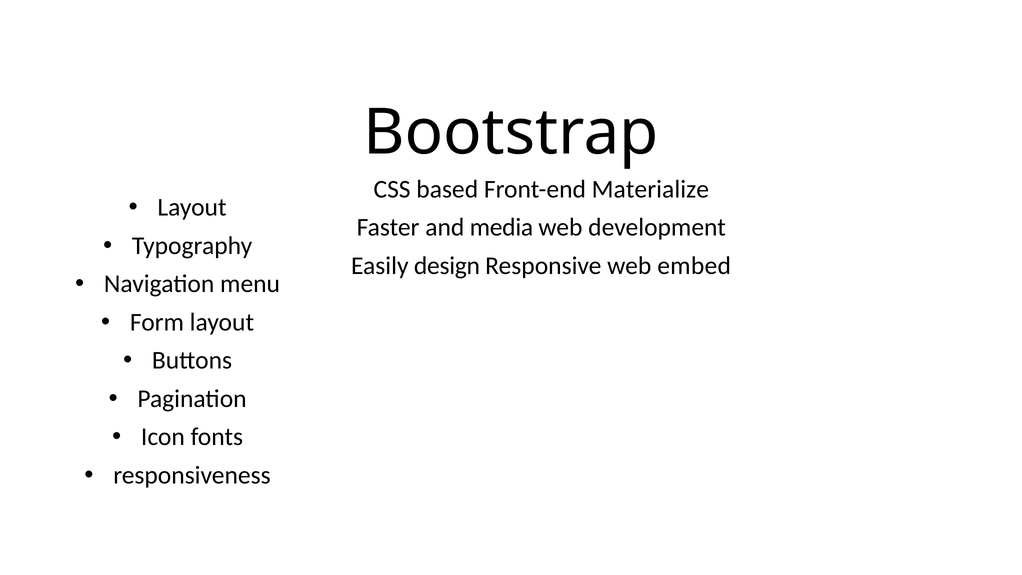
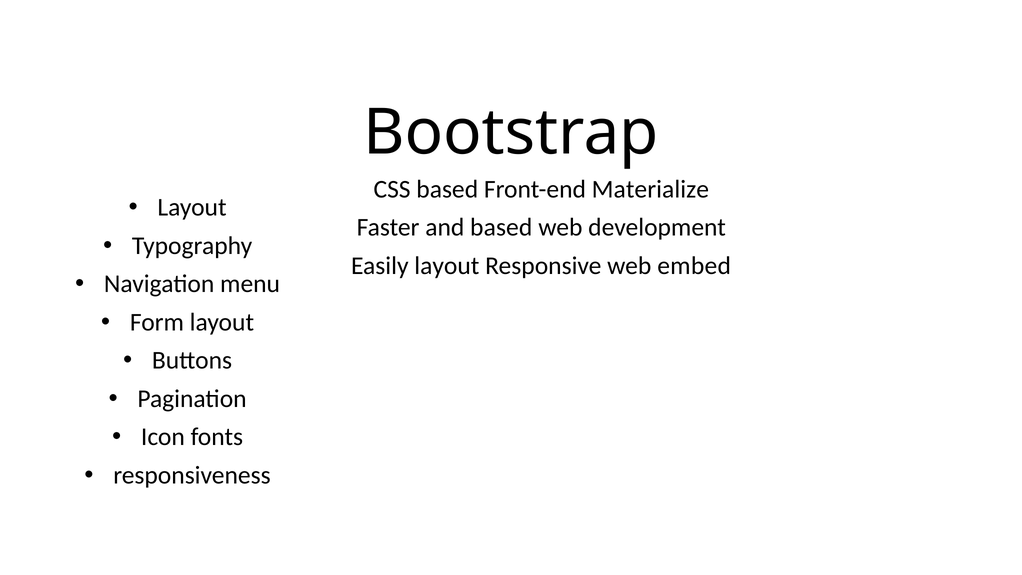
and media: media -> based
Easily design: design -> layout
